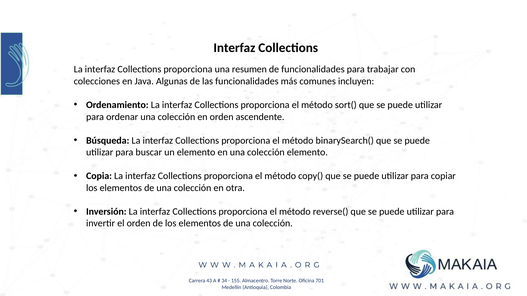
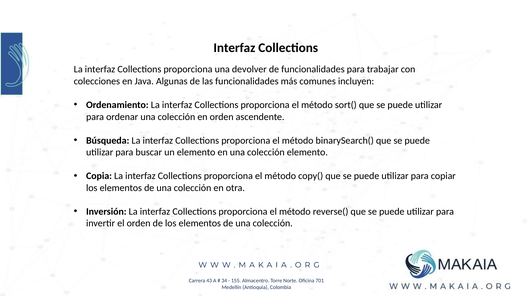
resumen: resumen -> devolver
